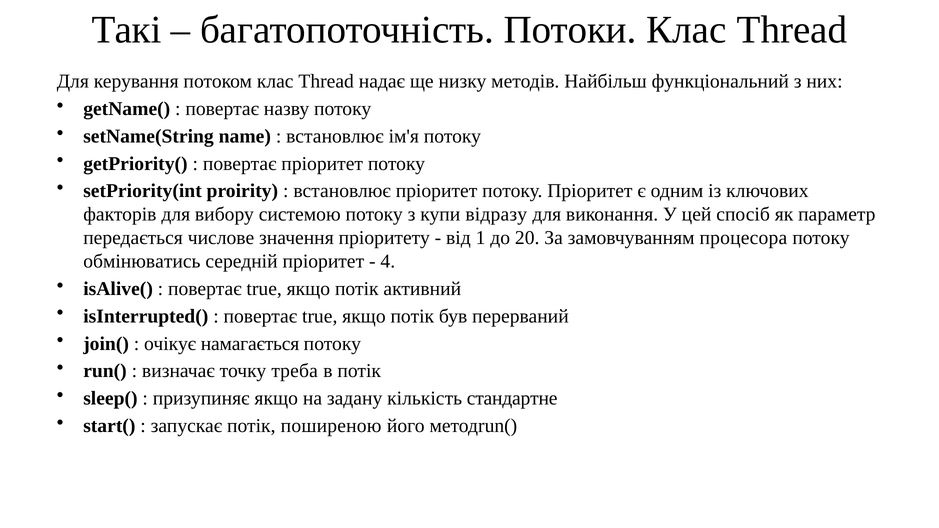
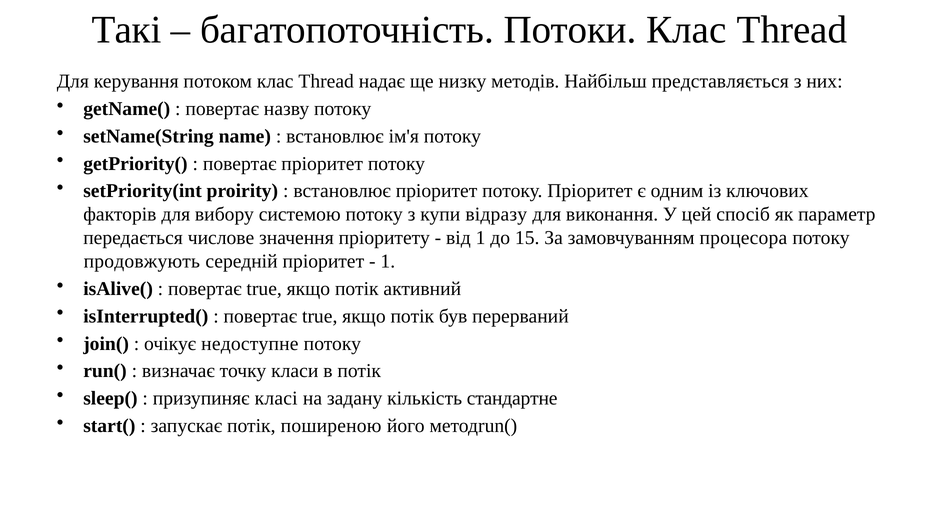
функціональний: функціональний -> представляється
20: 20 -> 15
обмінюватись: обмінюватись -> продовжують
4 at (388, 262): 4 -> 1
намагається: намагається -> недоступне
треба: треба -> класи
призупиняє якщо: якщо -> класі
